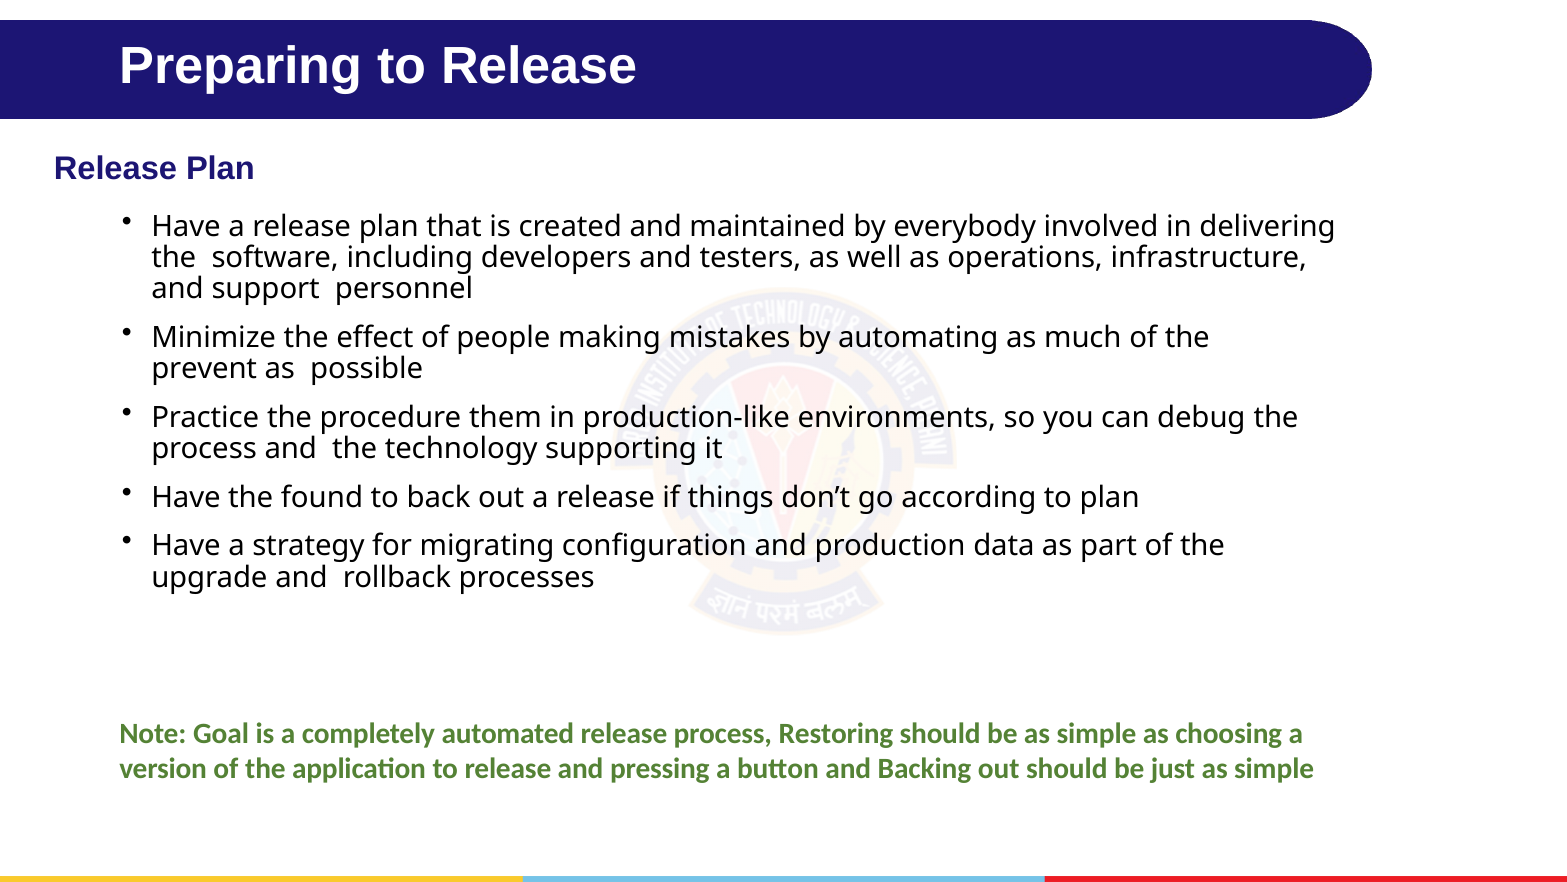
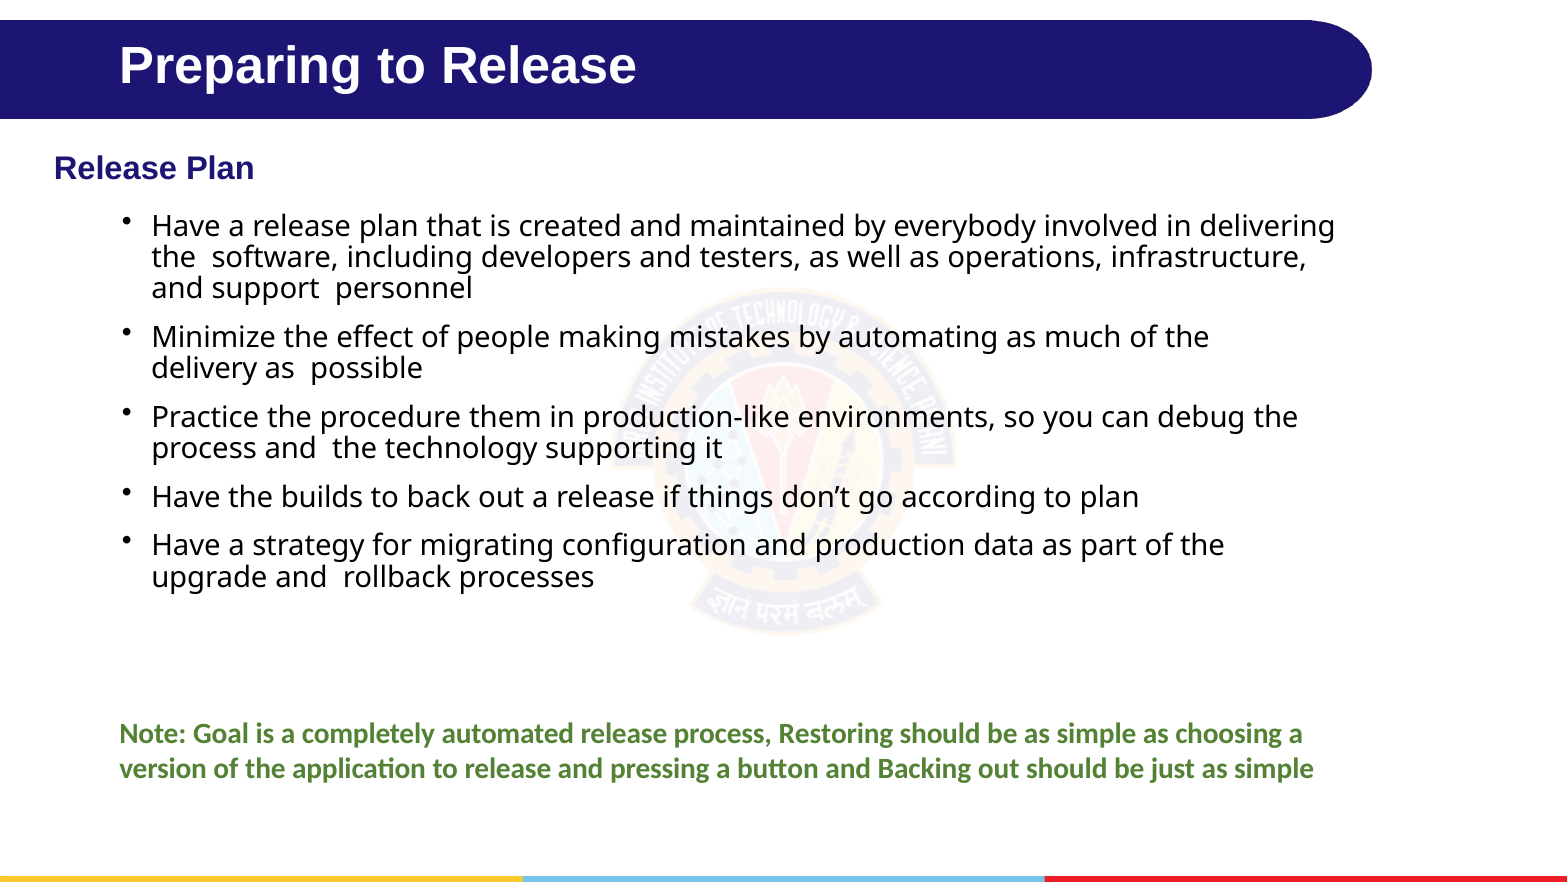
prevent: prevent -> delivery
found: found -> builds
